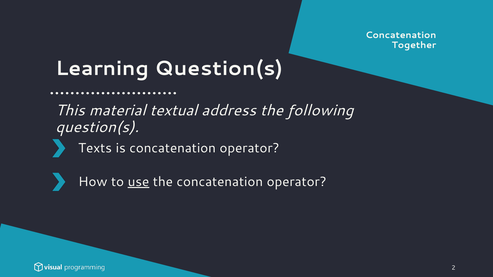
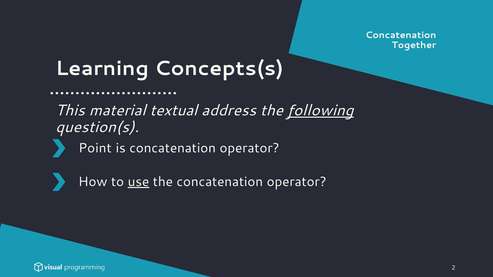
Learning Question(s: Question(s -> Concepts(s
following underline: none -> present
Texts: Texts -> Point
